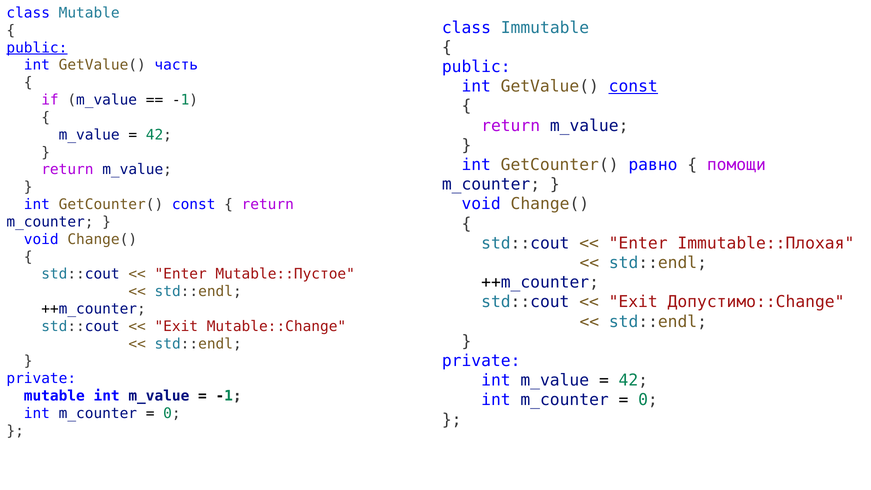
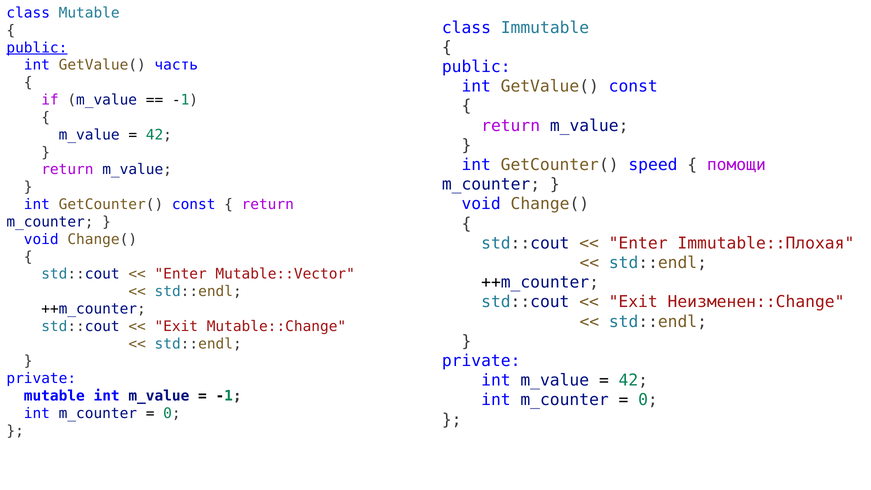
const at (633, 86) underline: present -> none
равно: равно -> speed
Mutable::Пустое: Mutable::Пустое -> Mutable::Vector
Допустимо::Change: Допустимо::Change -> Неизменен::Change
